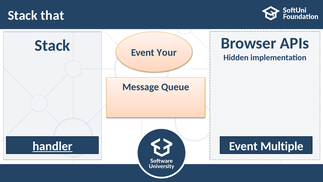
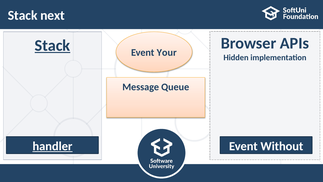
that: that -> next
Stack at (52, 45) underline: none -> present
Multiple: Multiple -> Without
